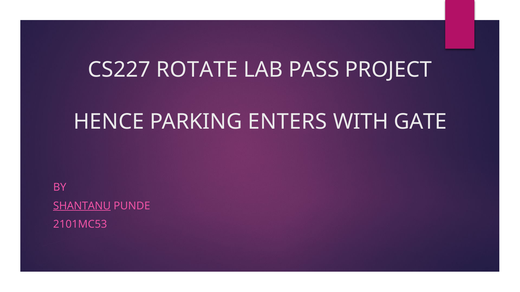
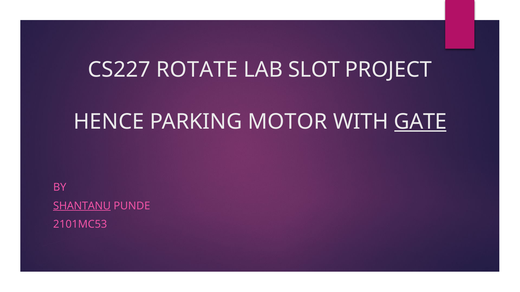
PASS: PASS -> SLOT
ENTERS: ENTERS -> MOTOR
GATE underline: none -> present
